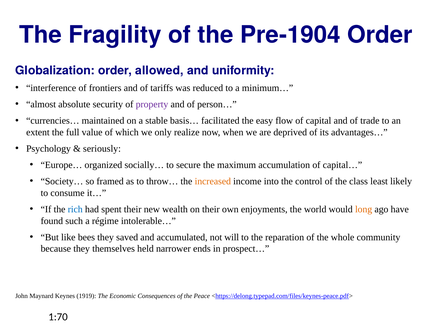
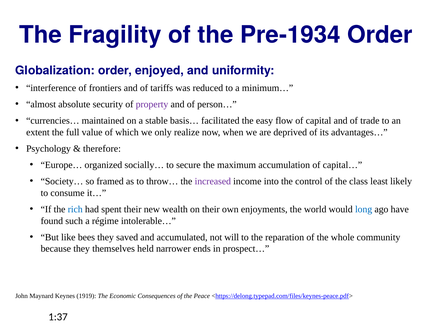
Pre-1904: Pre-1904 -> Pre-1934
allowed: allowed -> enjoyed
seriously: seriously -> therefore
increased colour: orange -> purple
long colour: orange -> blue
1:70: 1:70 -> 1:37
